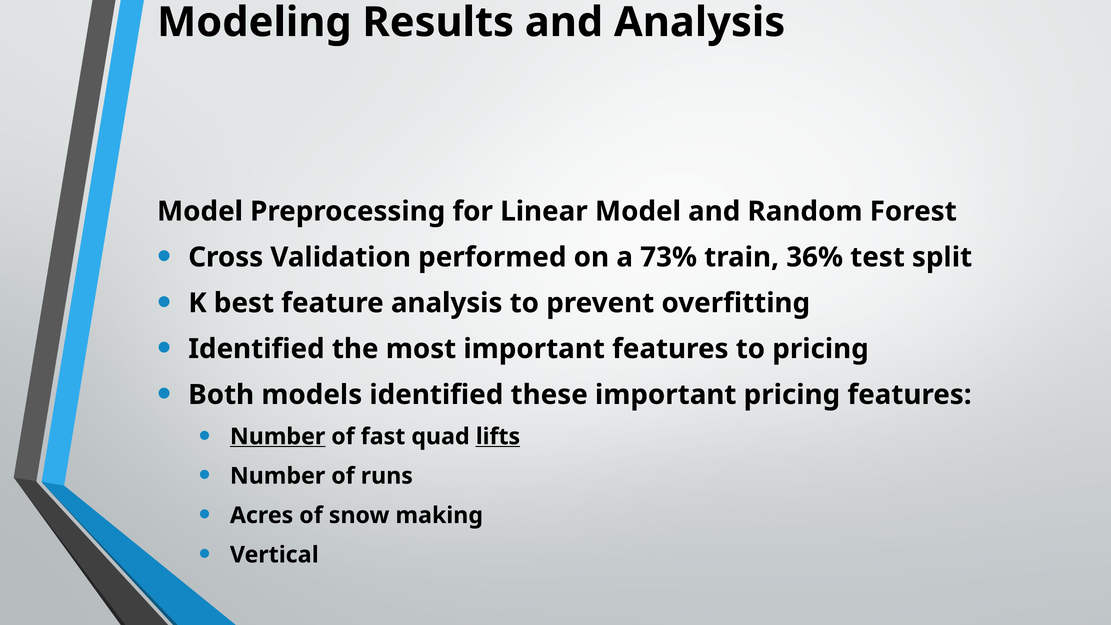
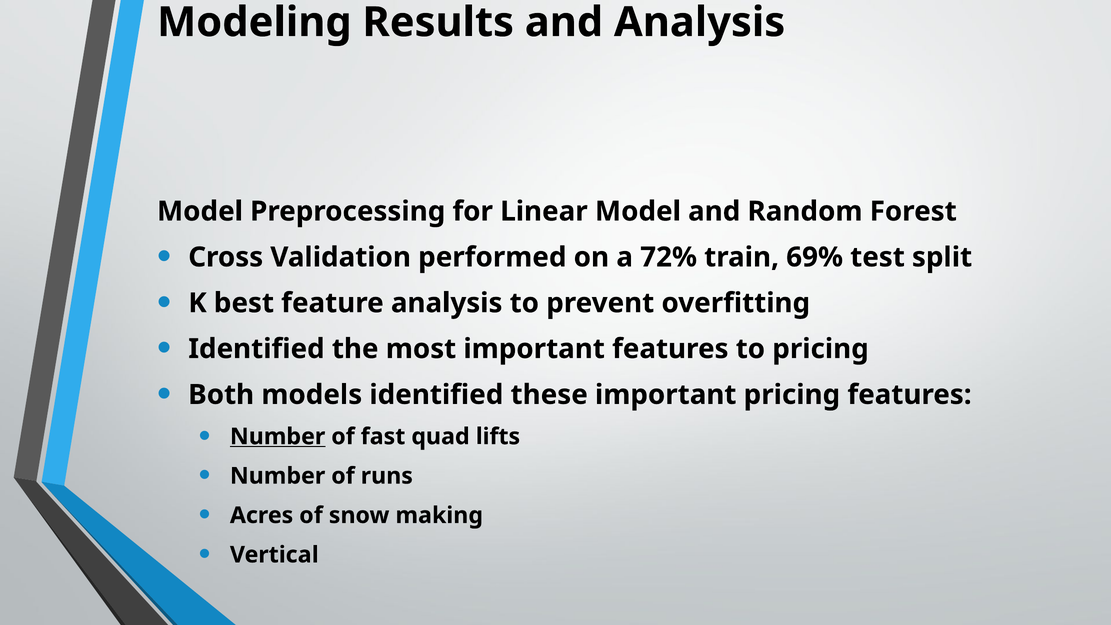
73%: 73% -> 72%
36%: 36% -> 69%
lifts underline: present -> none
